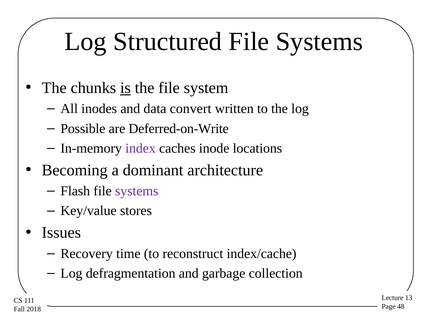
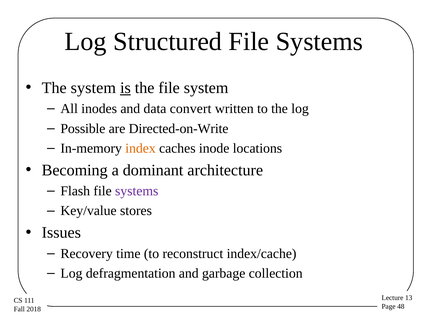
The chunks: chunks -> system
Deferred-on-Write: Deferred-on-Write -> Directed-on-Write
index colour: purple -> orange
